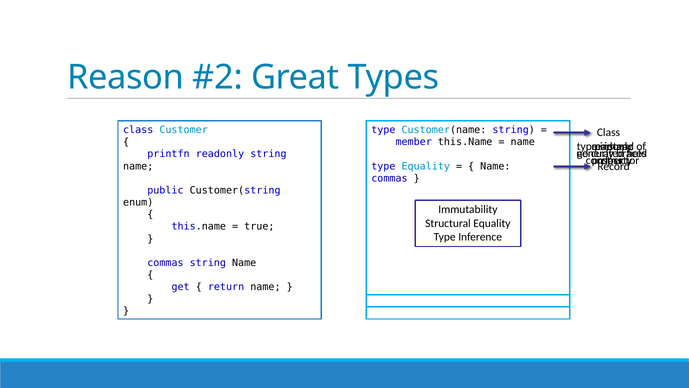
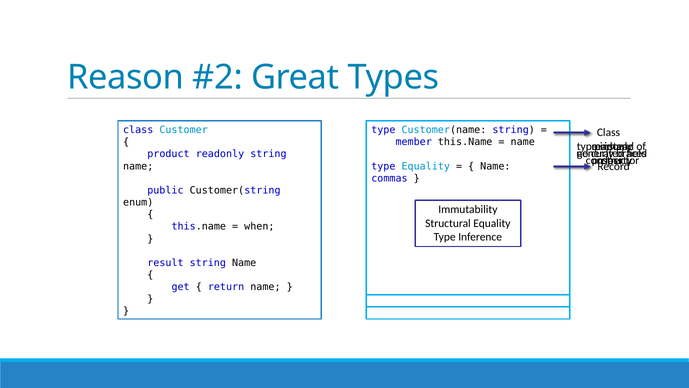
printfn: printfn -> product
true: true -> when
commas at (165, 263): commas -> result
